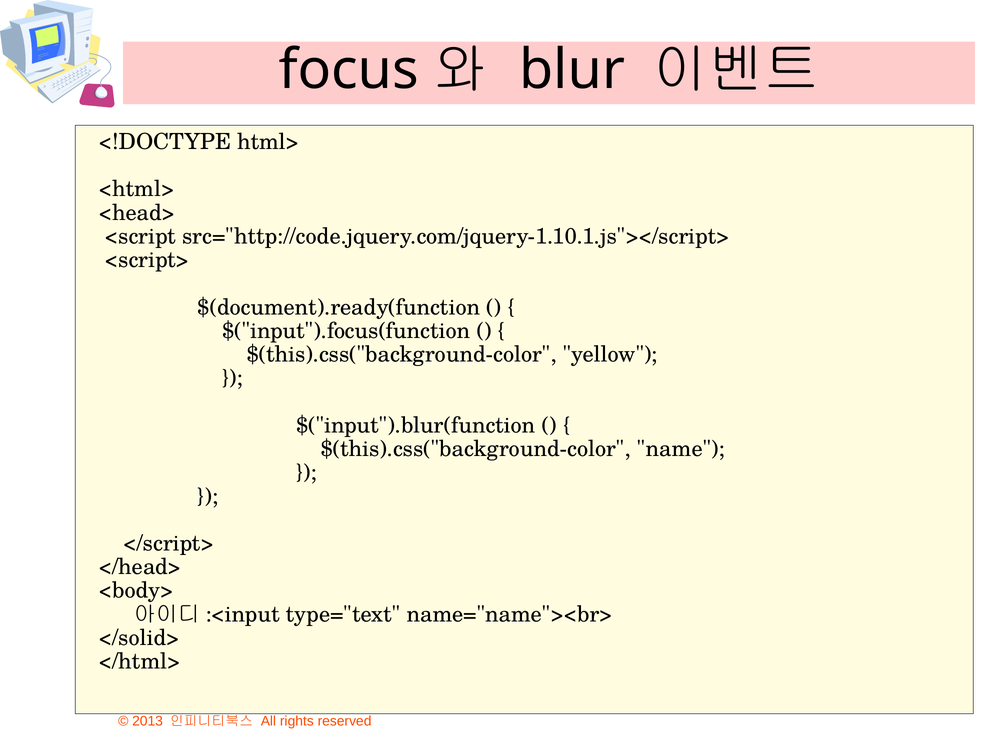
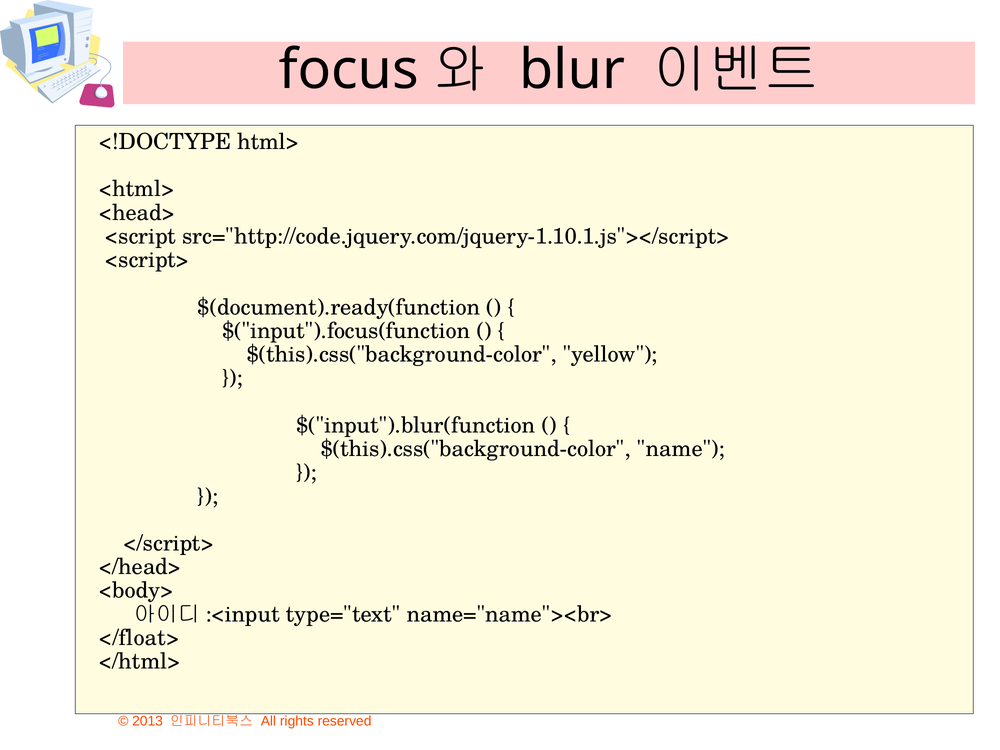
</solid>: </solid> -> </float>
